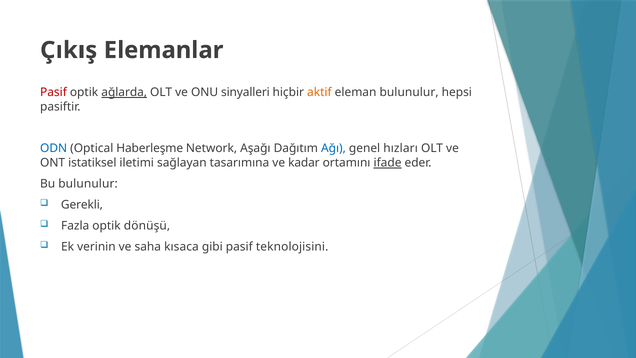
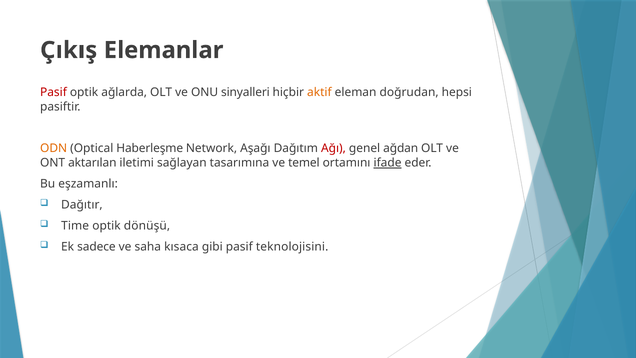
ağlarda underline: present -> none
eleman bulunulur: bulunulur -> doğrudan
ODN colour: blue -> orange
Ağı colour: blue -> red
hızları: hızları -> ağdan
istatiksel: istatiksel -> aktarılan
kadar: kadar -> temel
Bu bulunulur: bulunulur -> eşzamanlı
Gerekli: Gerekli -> Dağıtır
Fazla: Fazla -> Time
verinin: verinin -> sadece
